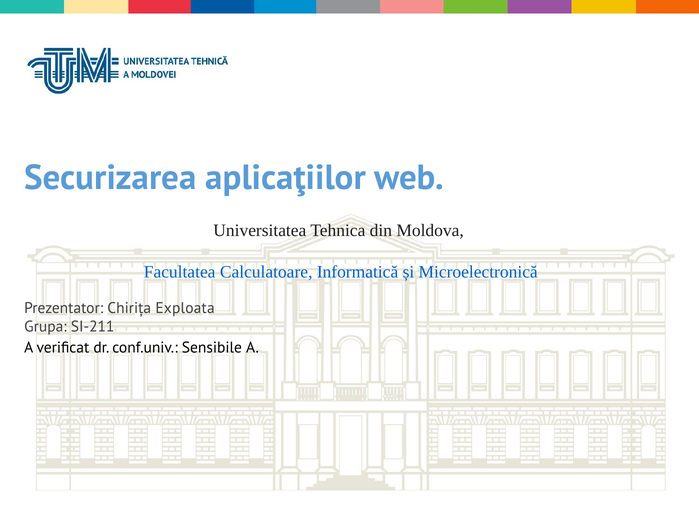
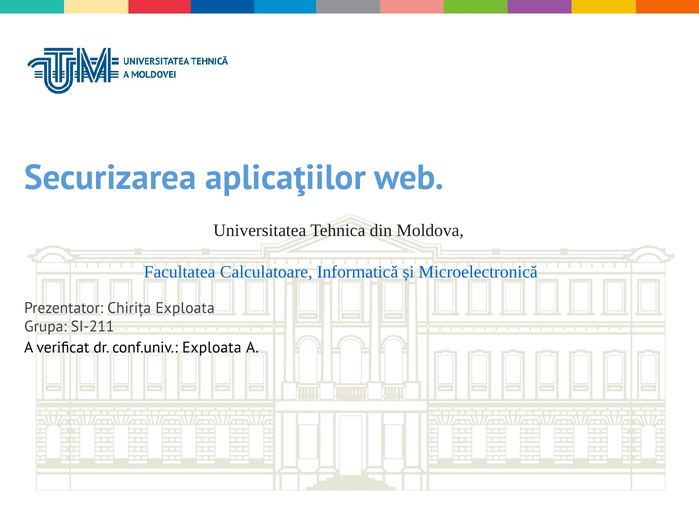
conf.univ Sensibile: Sensibile -> Exploata
